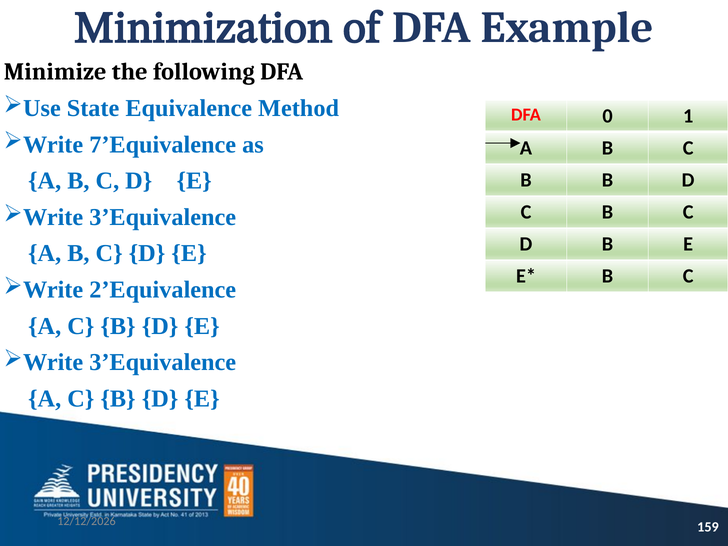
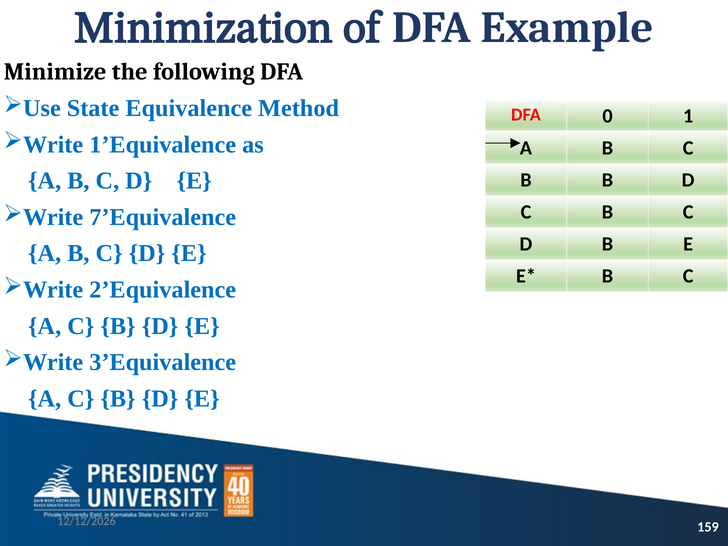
7’Equivalence: 7’Equivalence -> 1’Equivalence
3’Equivalence at (163, 217): 3’Equivalence -> 7’Equivalence
